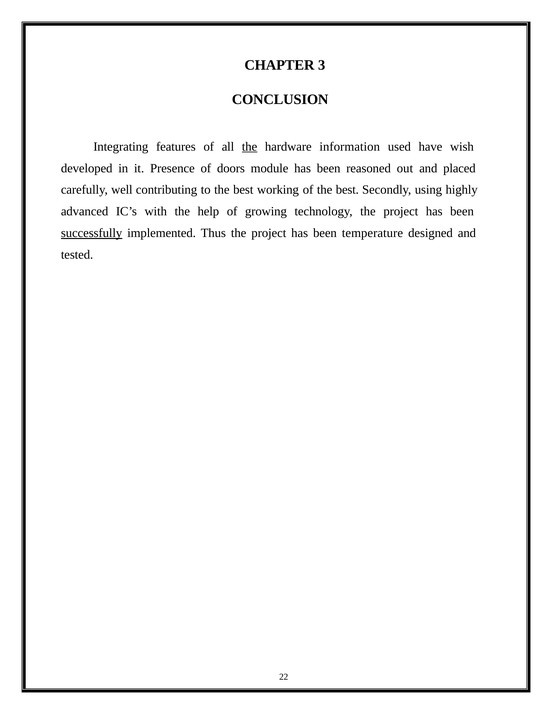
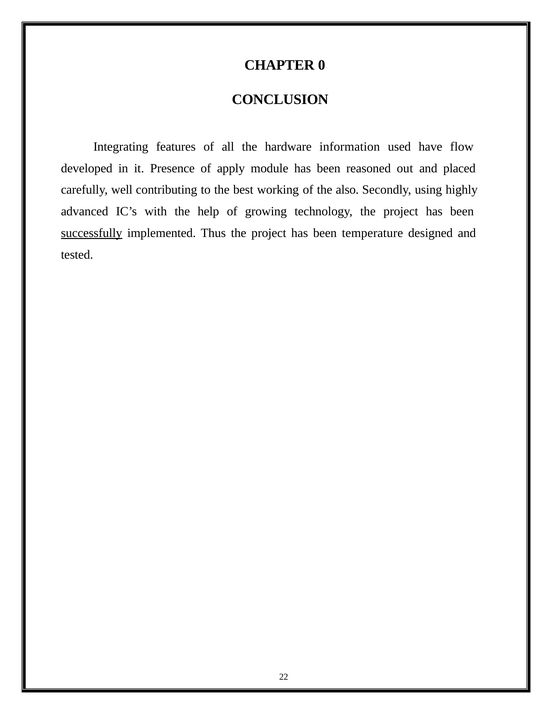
3: 3 -> 0
the at (250, 147) underline: present -> none
wish: wish -> flow
doors: doors -> apply
of the best: best -> also
